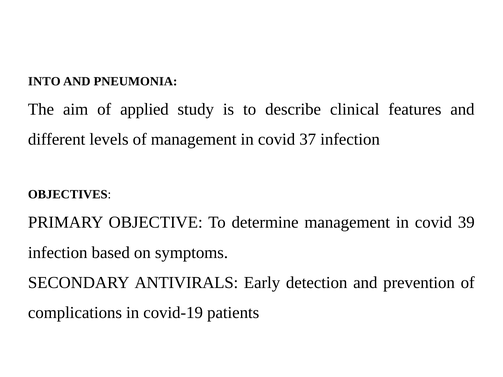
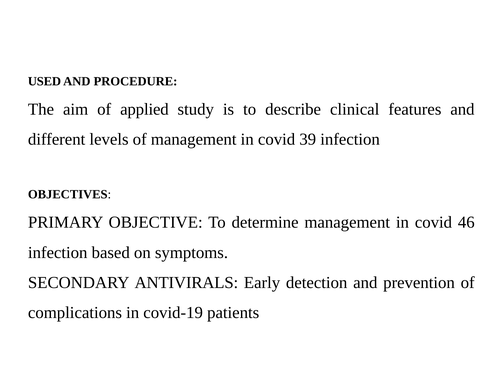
INTO: INTO -> USED
PNEUMONIA: PNEUMONIA -> PROCEDURE
37: 37 -> 39
39: 39 -> 46
